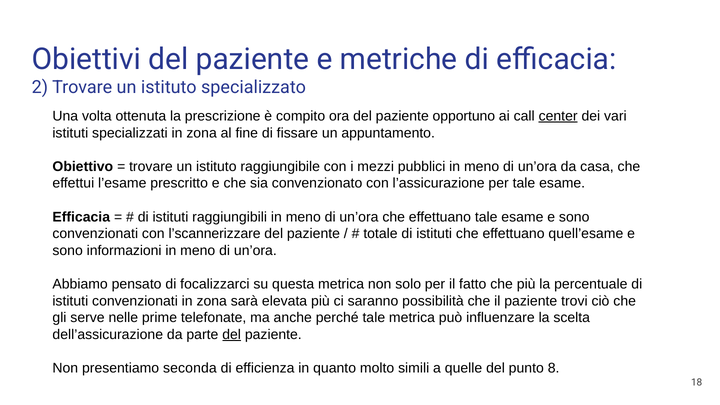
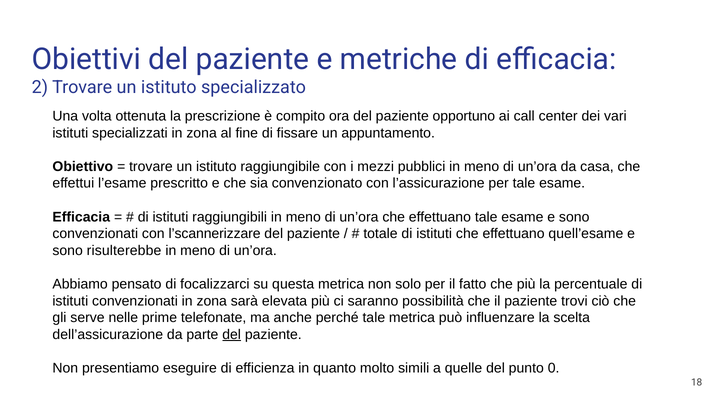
center underline: present -> none
informazioni: informazioni -> risulterebbe
seconda: seconda -> eseguire
8: 8 -> 0
